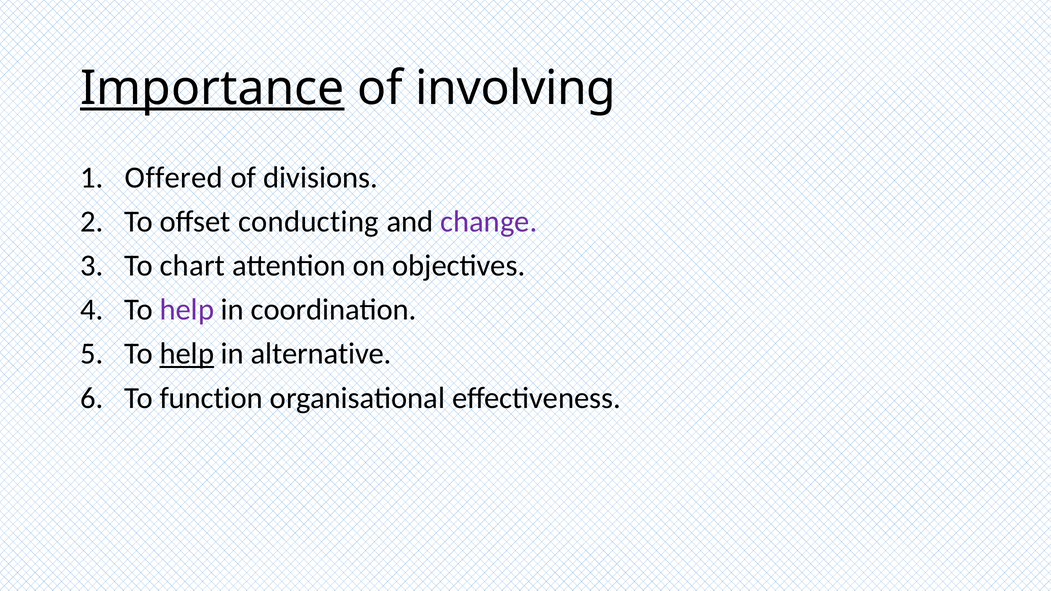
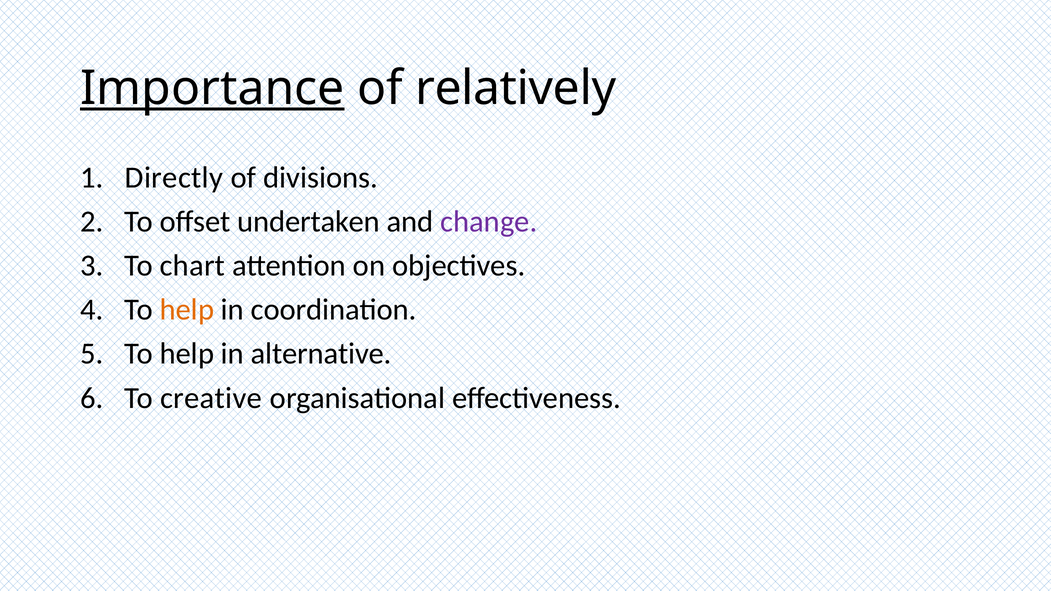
involving: involving -> relatively
Offered: Offered -> Directly
conducting: conducting -> undertaken
help at (187, 310) colour: purple -> orange
help at (187, 354) underline: present -> none
function: function -> creative
